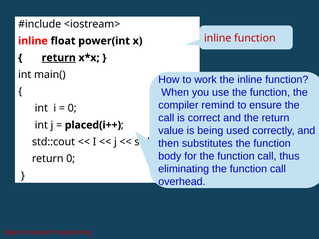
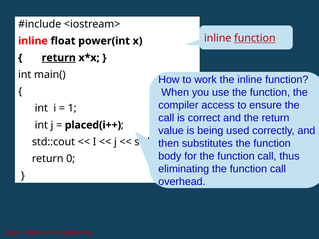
function at (255, 38) underline: none -> present
remind: remind -> access
0 at (72, 108): 0 -> 1
